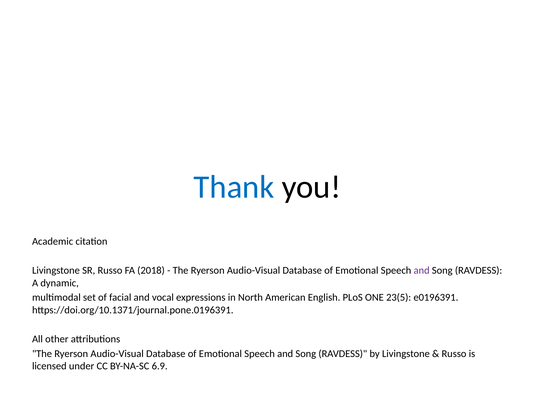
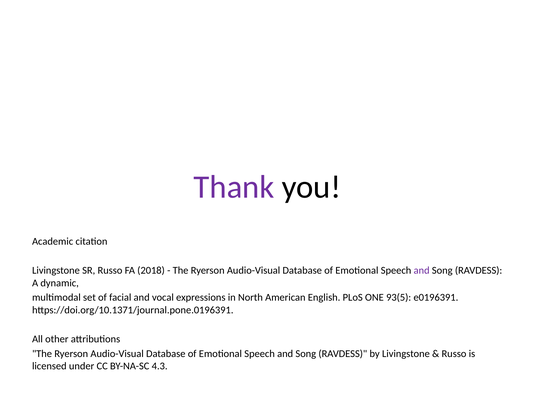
Thank colour: blue -> purple
23(5: 23(5 -> 93(5
6.9: 6.9 -> 4.3
